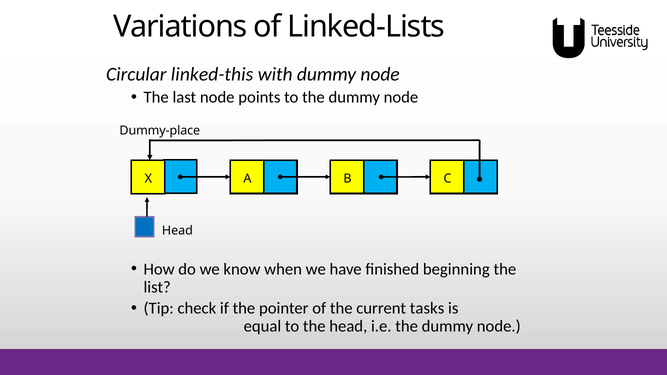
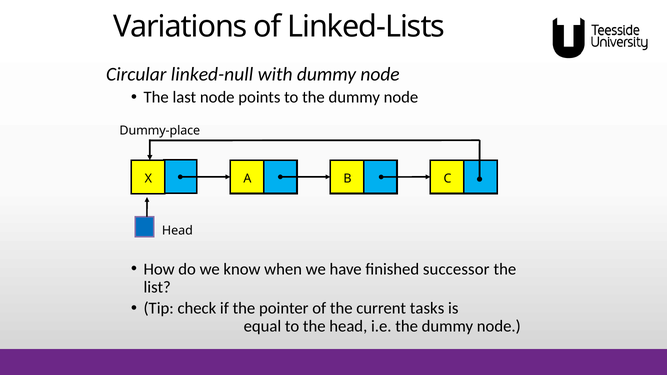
linked-this: linked-this -> linked-null
beginning: beginning -> successor
